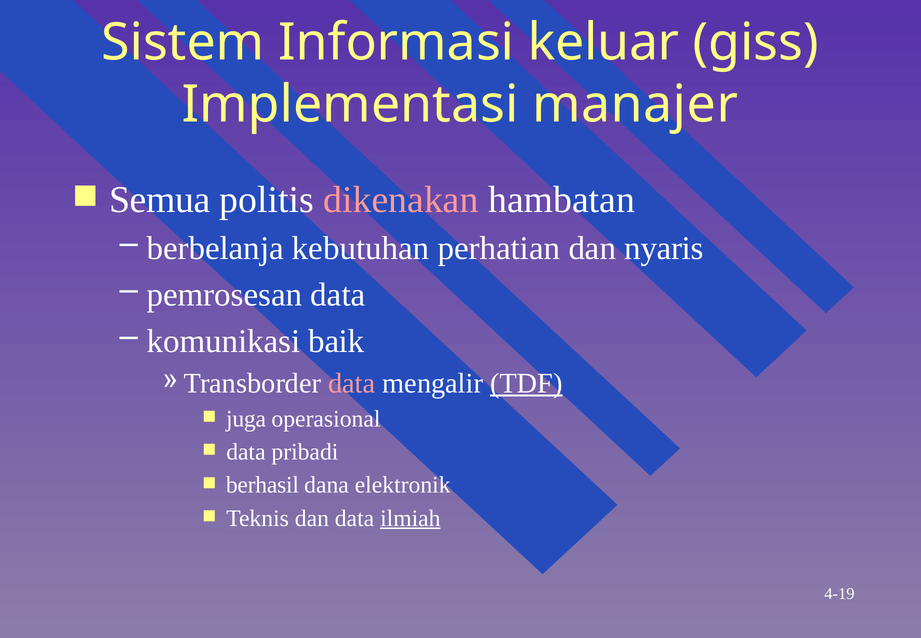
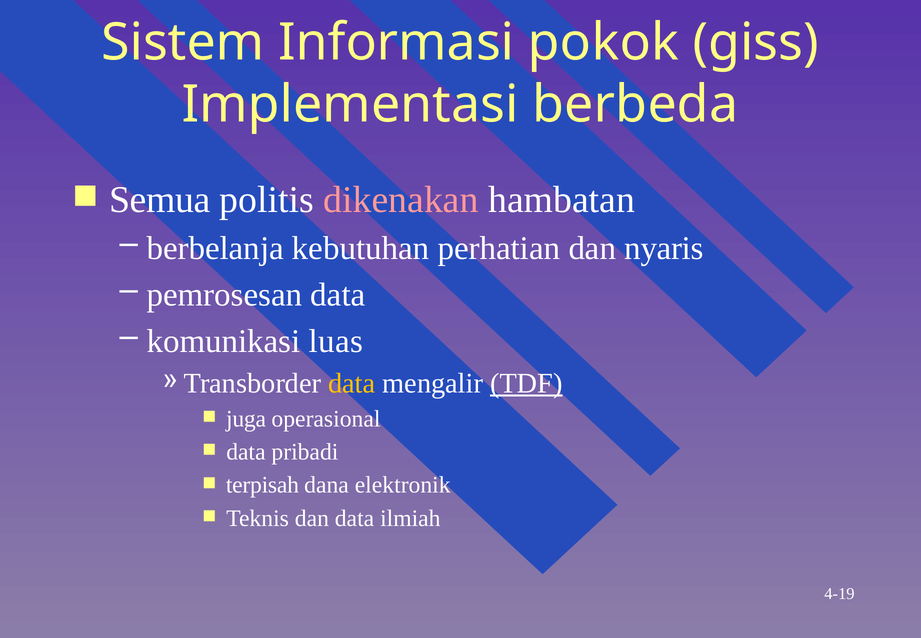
keluar: keluar -> pokok
manajer: manajer -> berbeda
baik: baik -> luas
data at (352, 383) colour: pink -> yellow
berhasil: berhasil -> terpisah
ilmiah underline: present -> none
